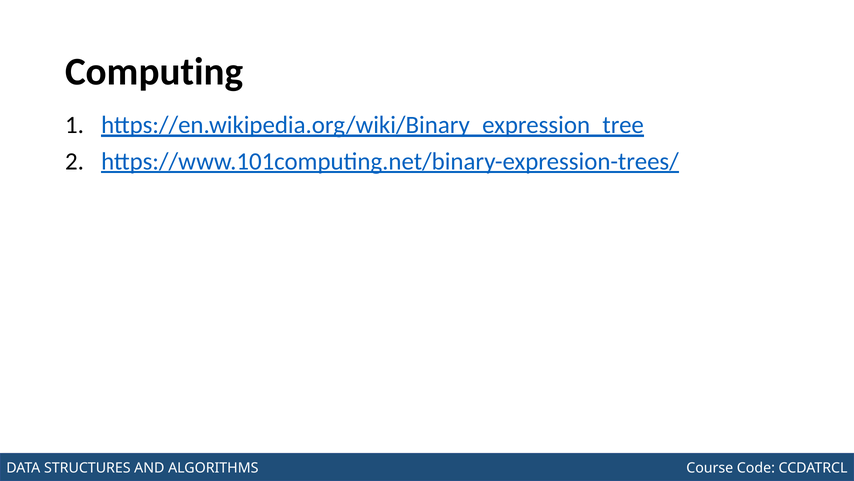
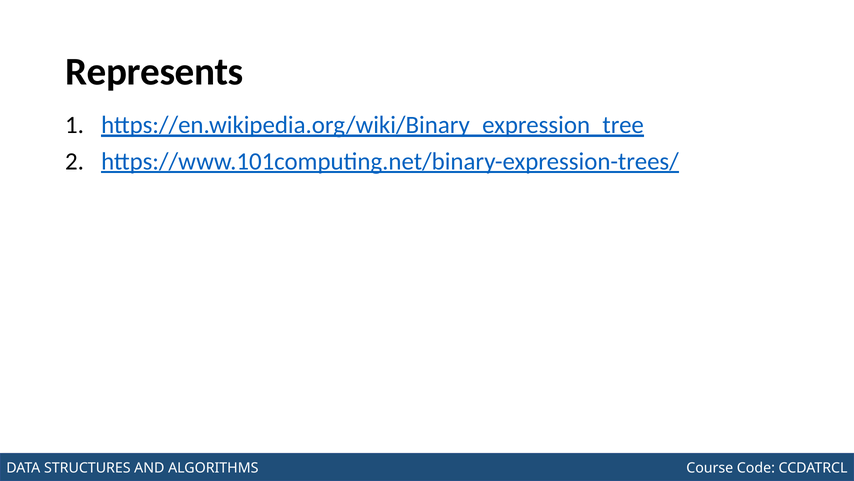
Computing at (154, 72): Computing -> Represents
